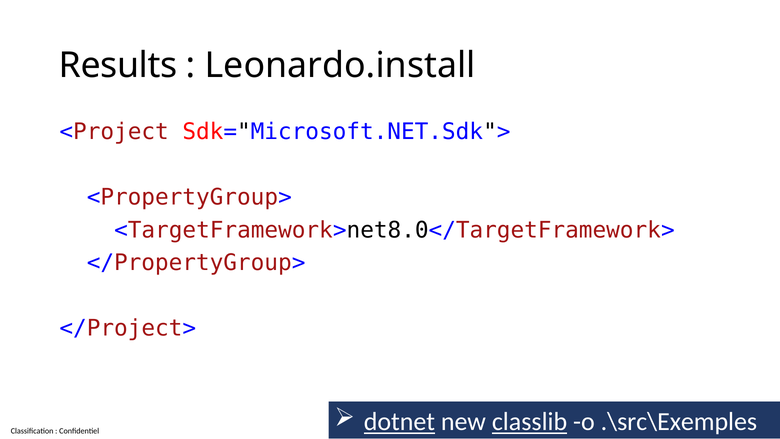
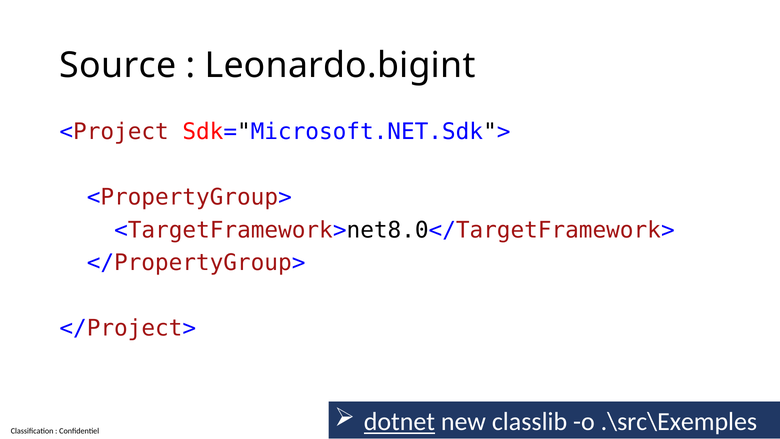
Results: Results -> Source
Leonardo.install: Leonardo.install -> Leonardo.bigint
classlib underline: present -> none
